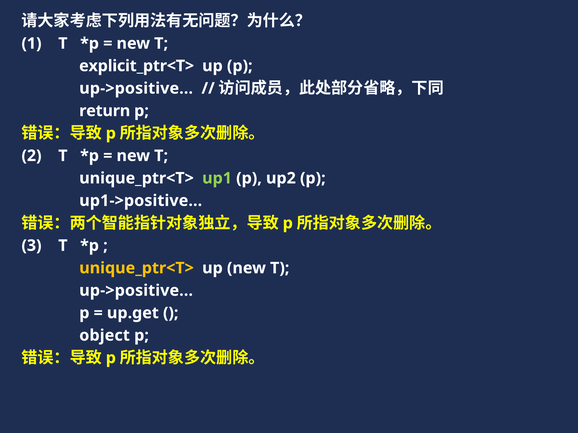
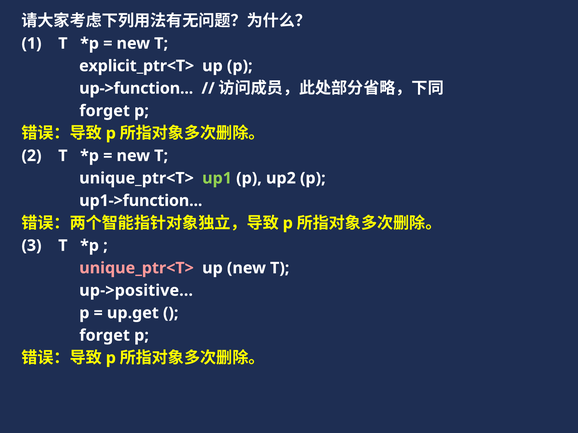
up->positive at (136, 88): up->positive -> up->function
return at (105, 111): return -> forget
up1->positive: up1->positive -> up1->function
unique_ptr<T> at (137, 268) colour: yellow -> pink
object at (105, 336): object -> forget
